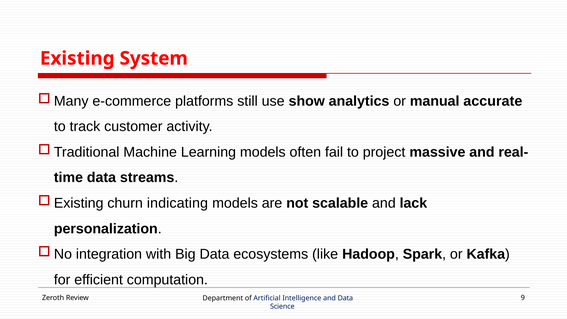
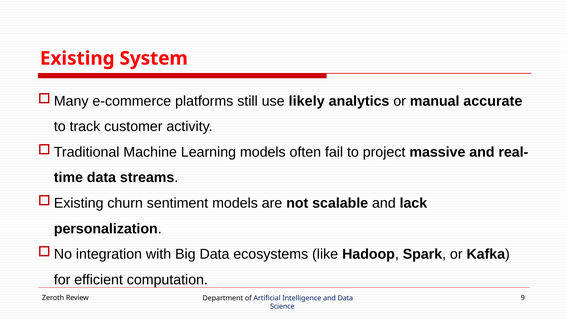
show: show -> likely
indicating: indicating -> sentiment
